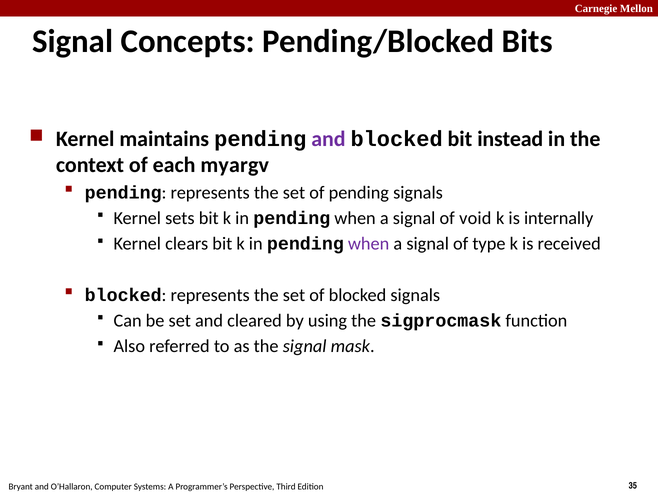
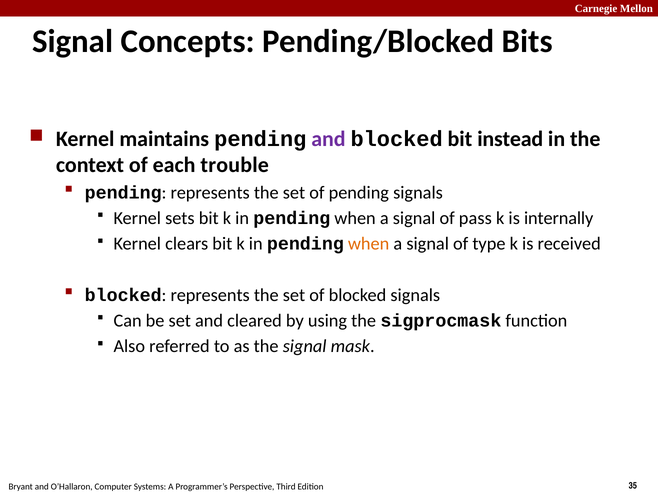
myargv: myargv -> trouble
void: void -> pass
when at (369, 244) colour: purple -> orange
